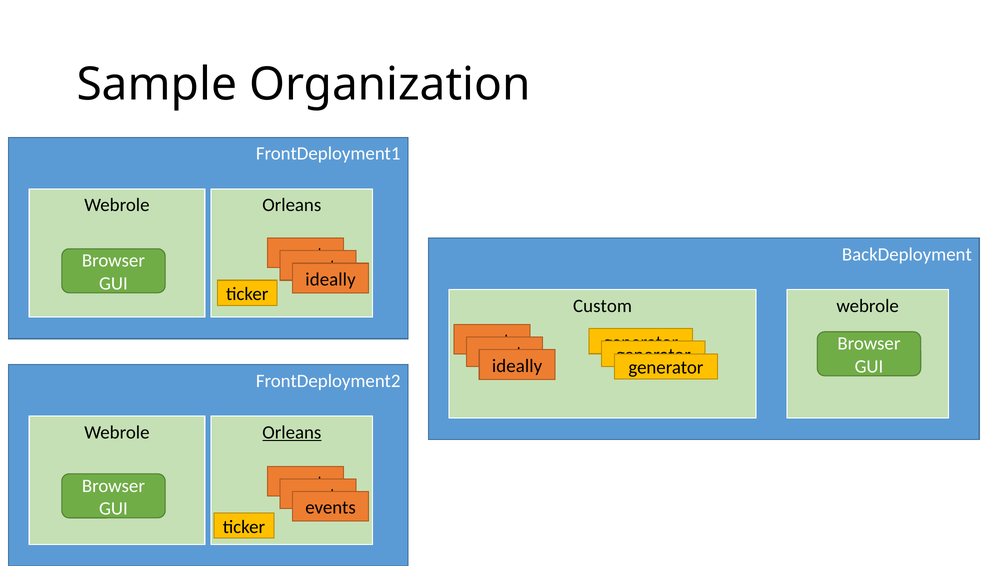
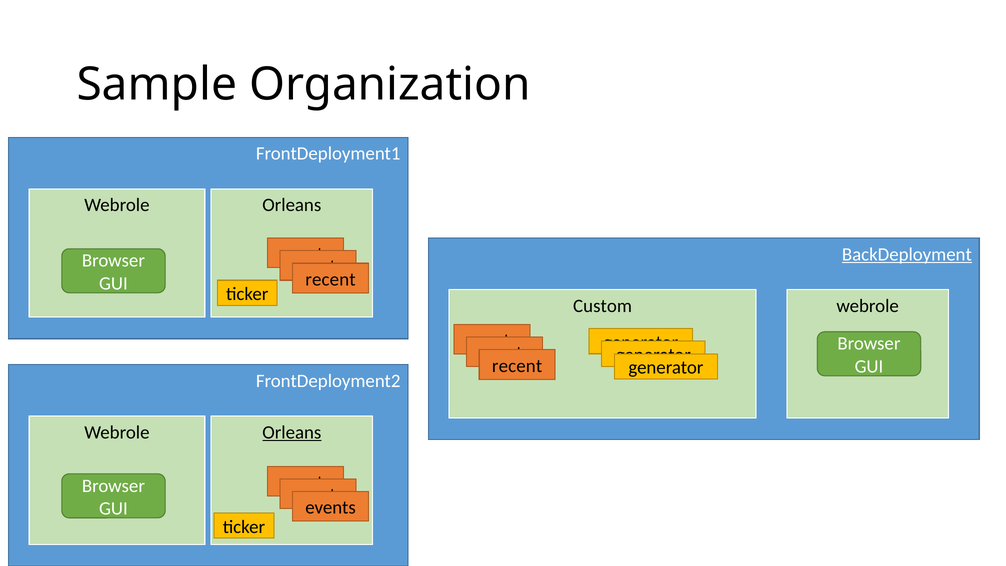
BackDeployment underline: none -> present
ideally at (331, 279): ideally -> recent
ideally at (517, 366): ideally -> recent
